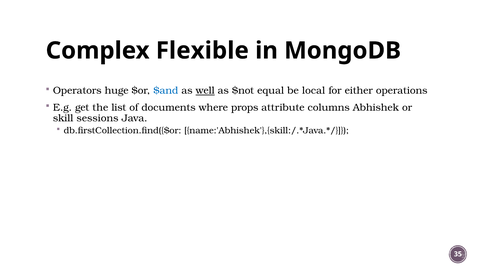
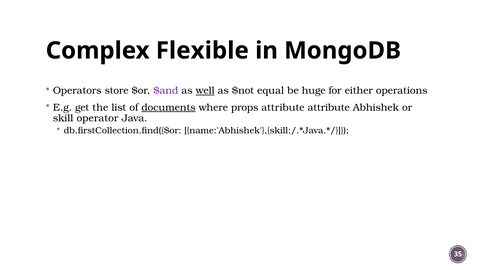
huge: huge -> store
$and colour: blue -> purple
local: local -> huge
documents underline: none -> present
attribute columns: columns -> attribute
sessions: sessions -> operator
